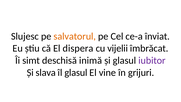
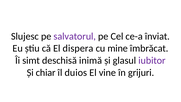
salvatorul colour: orange -> purple
vijelii: vijelii -> mine
slava: slava -> chiar
îl glasul: glasul -> duios
